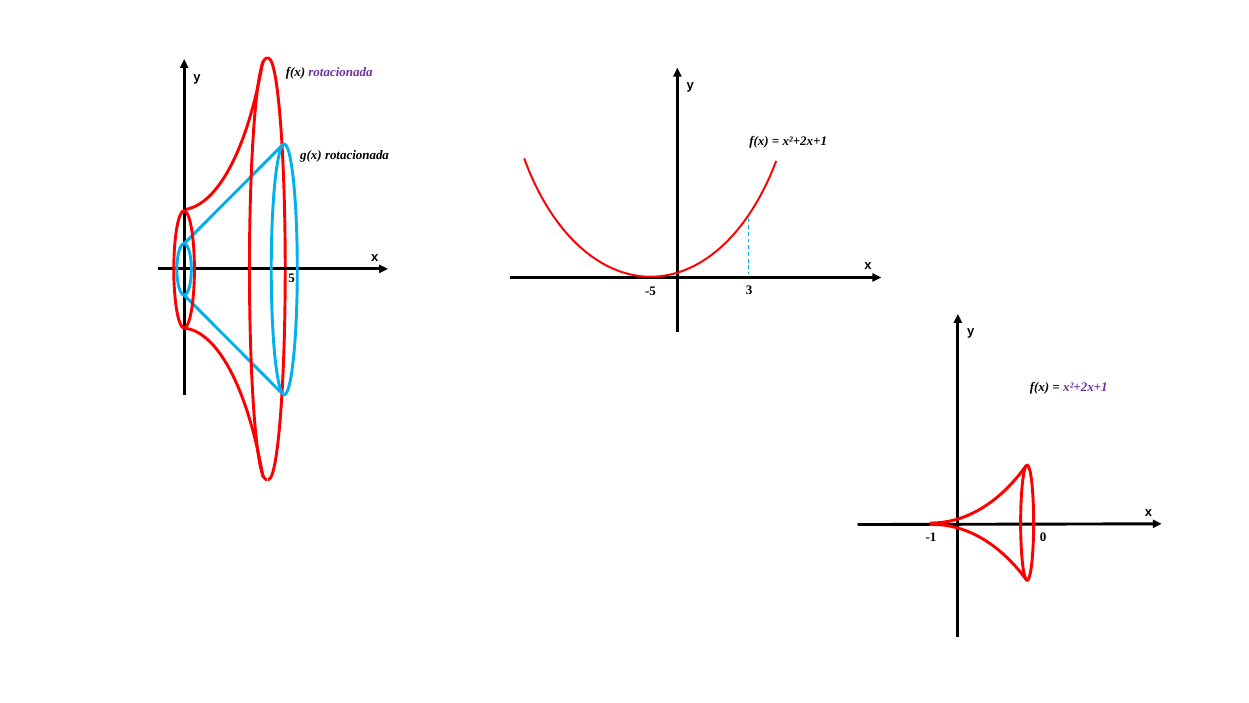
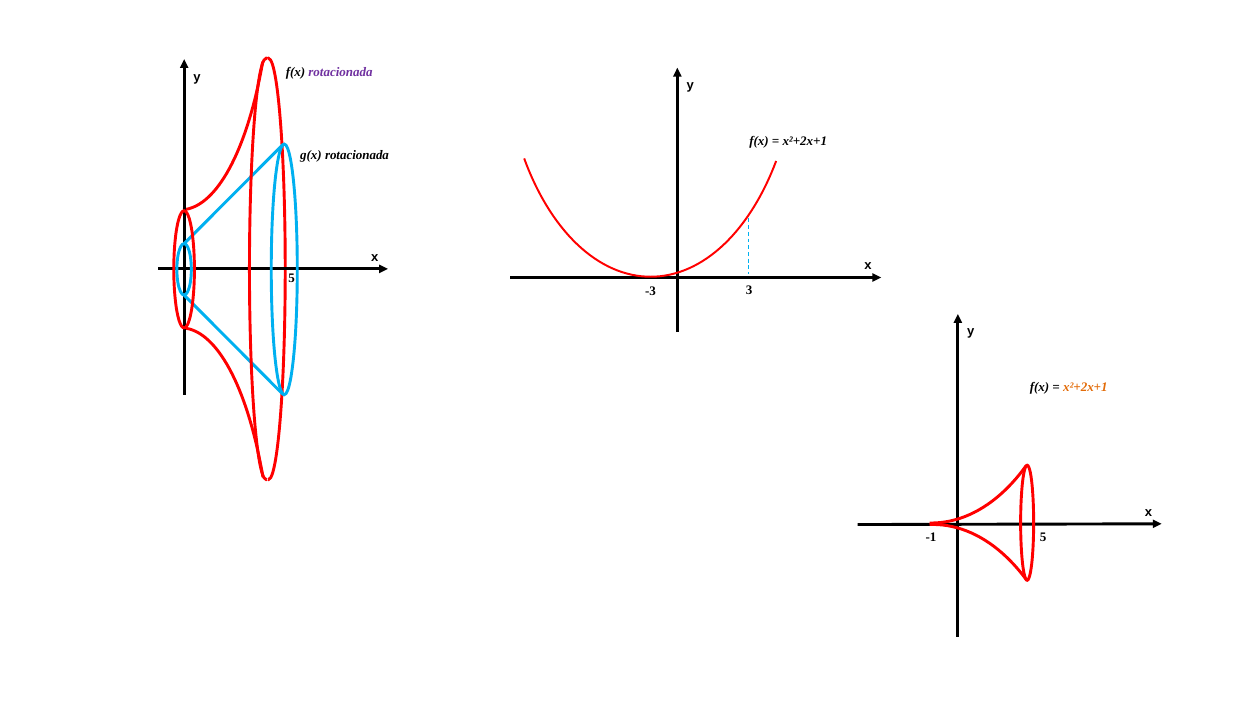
-5: -5 -> -3
x²+2x+1 at (1085, 387) colour: purple -> orange
-1 0: 0 -> 5
